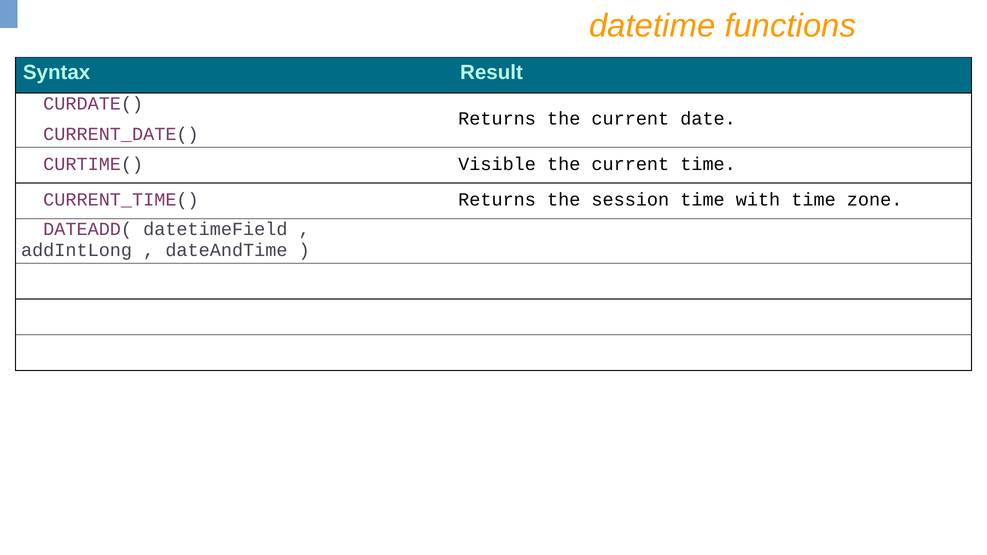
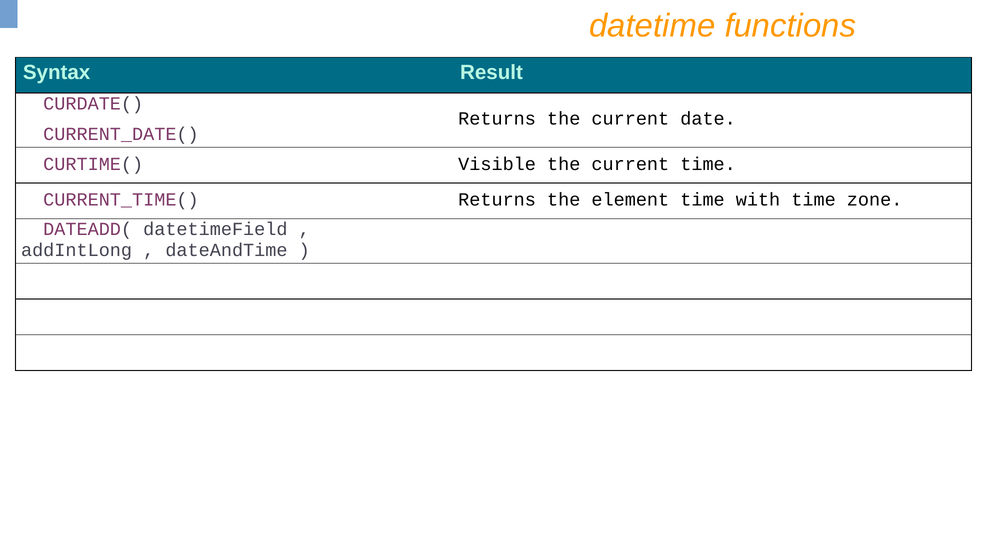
session: session -> element
